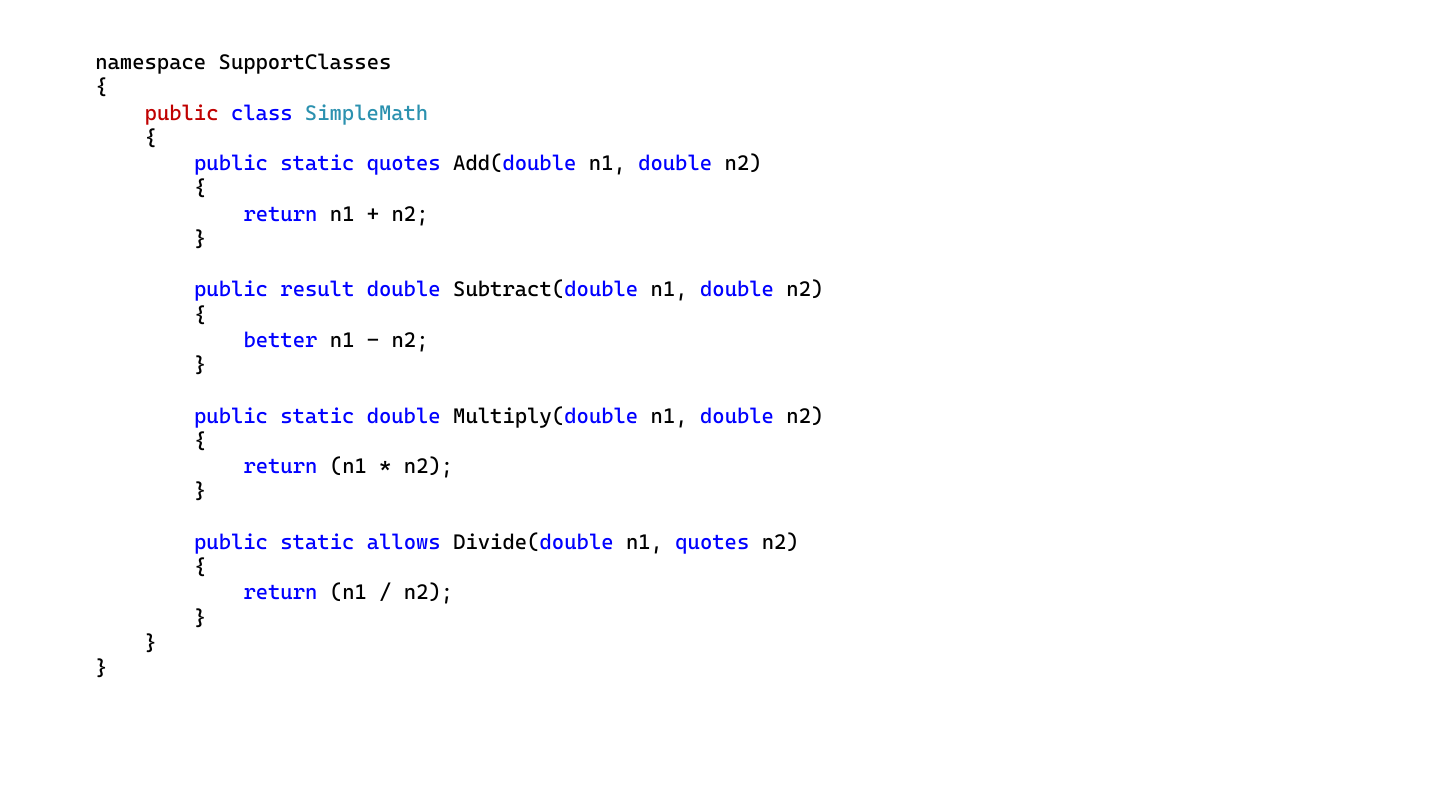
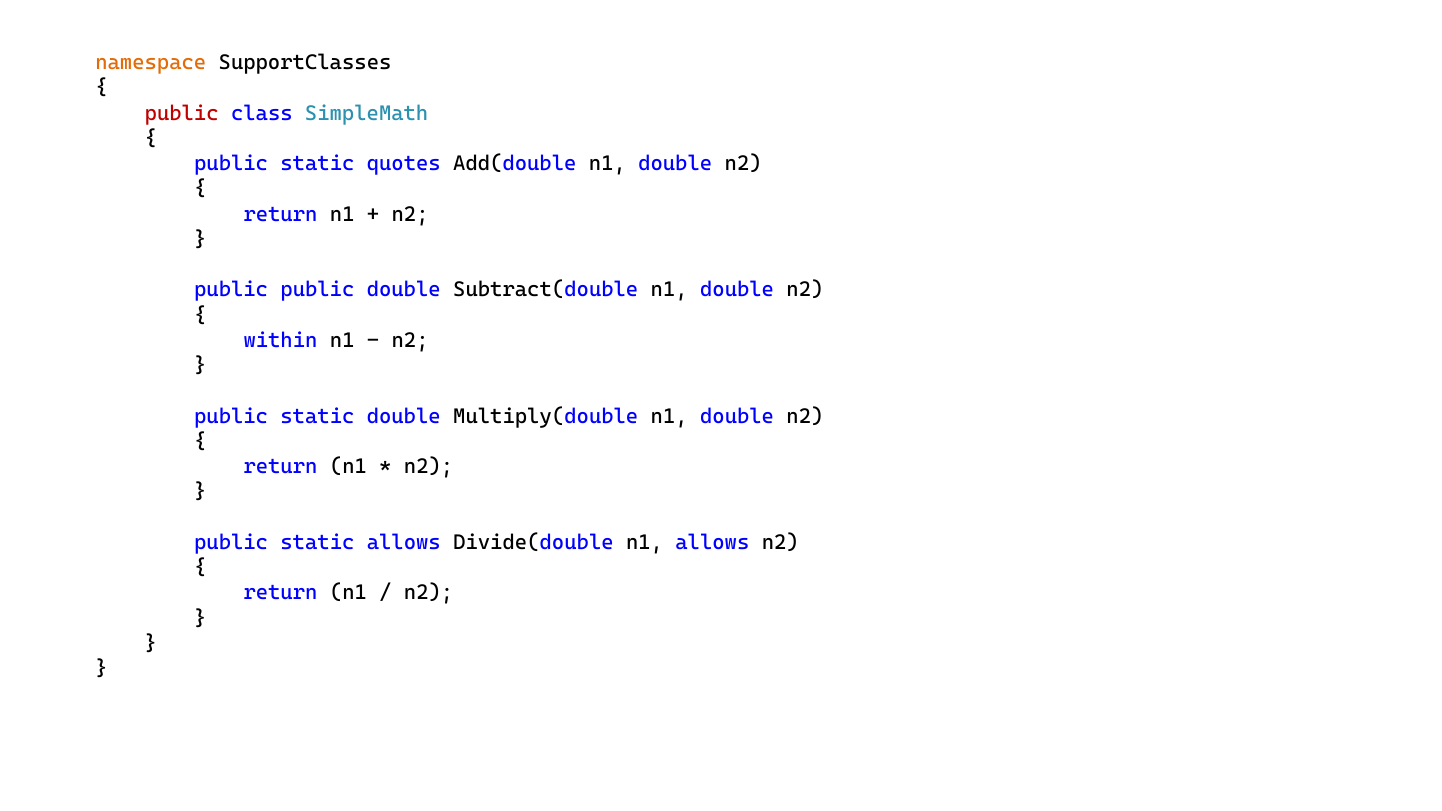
namespace colour: black -> orange
public result: result -> public
better: better -> within
n1 quotes: quotes -> allows
